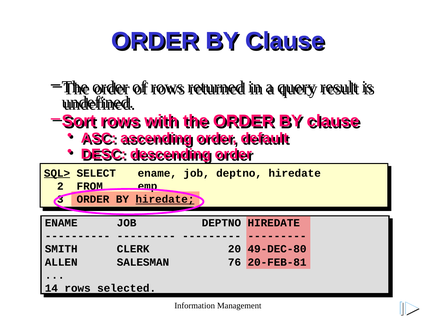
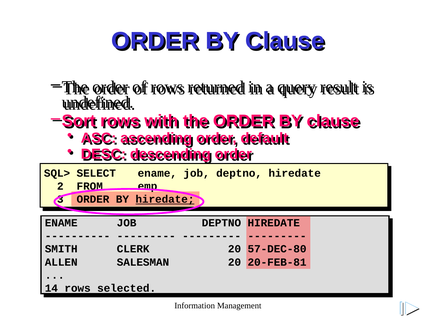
SQL> underline: present -> none
49-DEC-80: 49-DEC-80 -> 57-DEC-80
SALESMAN 76: 76 -> 20
